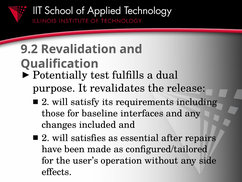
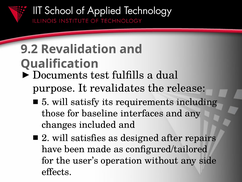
Potentially: Potentially -> Documents
2 at (46, 102): 2 -> 5
essential: essential -> designed
